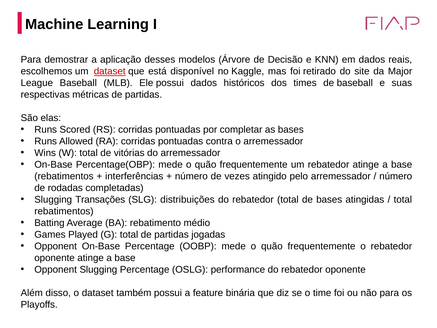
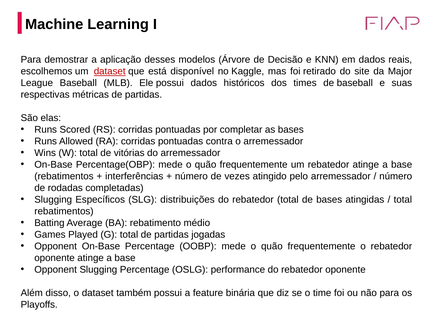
Transações: Transações -> Específicos
